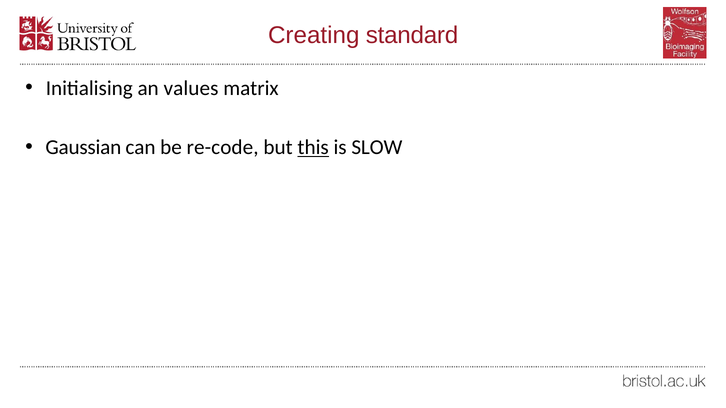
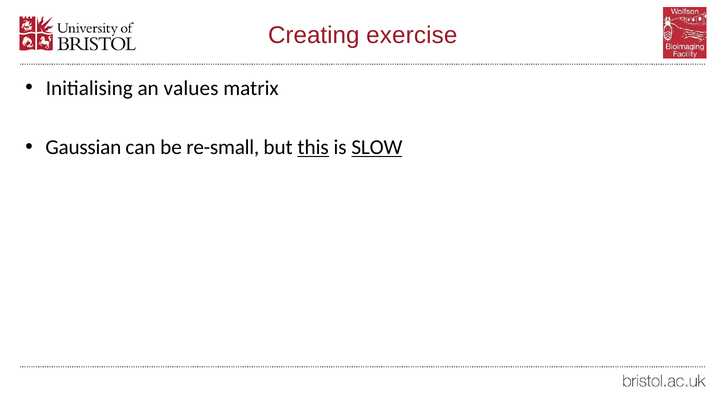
standard: standard -> exercise
re-code: re-code -> re-small
SLOW underline: none -> present
